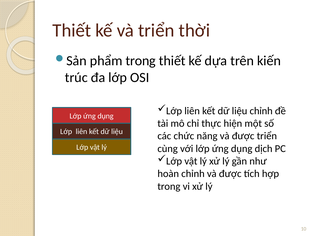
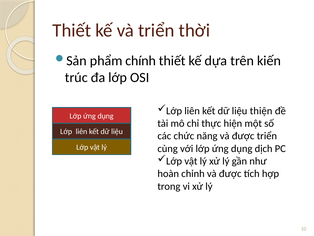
phẩm trong: trong -> chính
liệu chỉnh: chỉnh -> thiện
